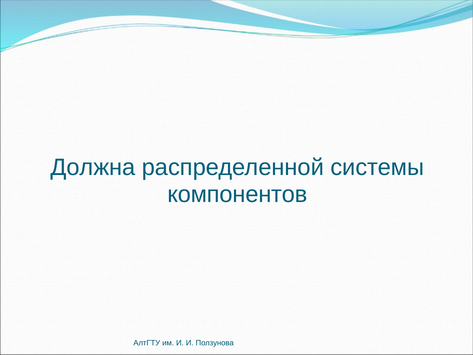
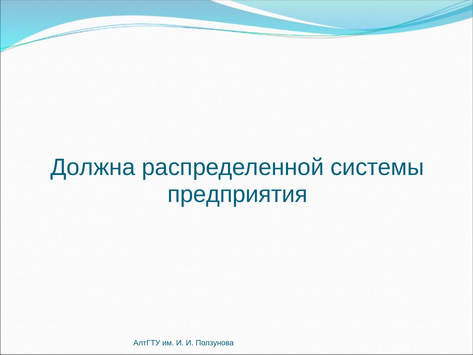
компонентов: компонентов -> предприятия
